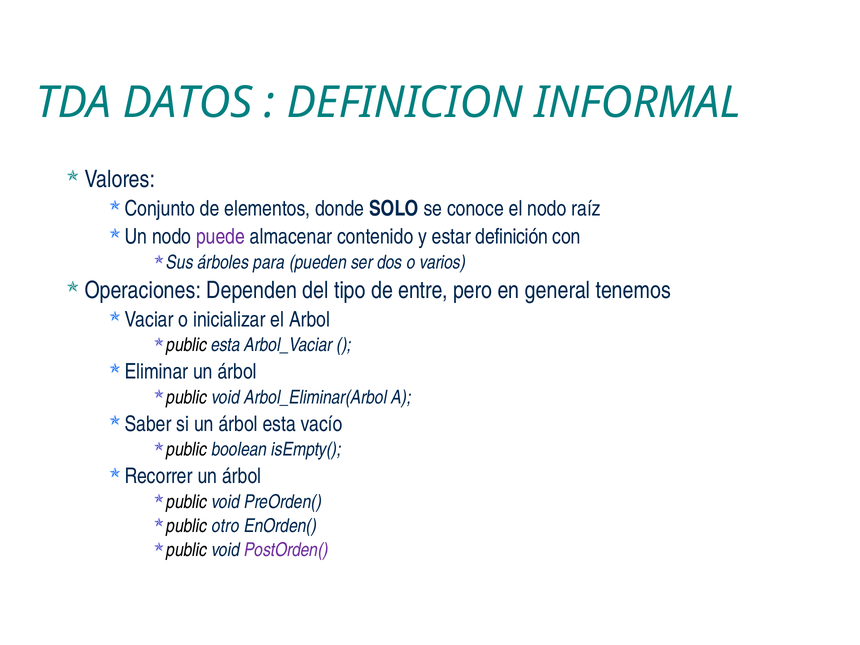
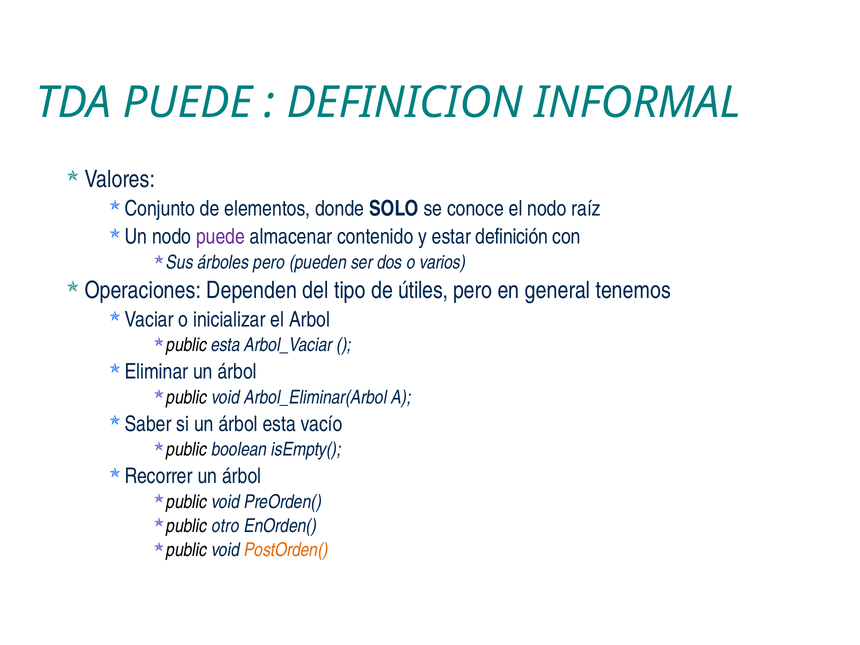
TDA DATOS: DATOS -> PUEDE
árboles para: para -> pero
entre: entre -> útiles
PostOrden( colour: purple -> orange
